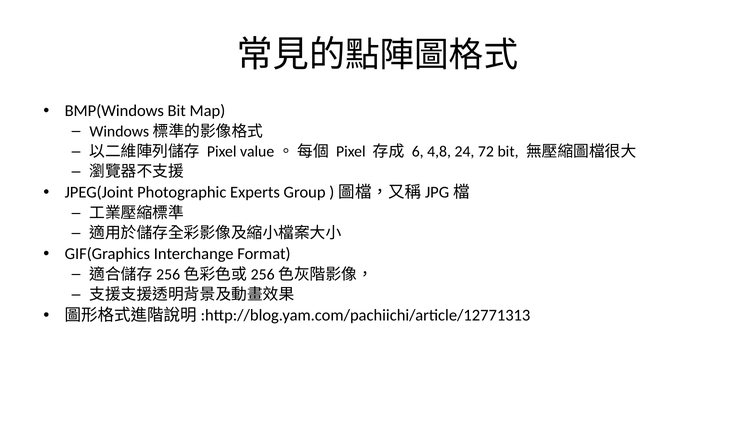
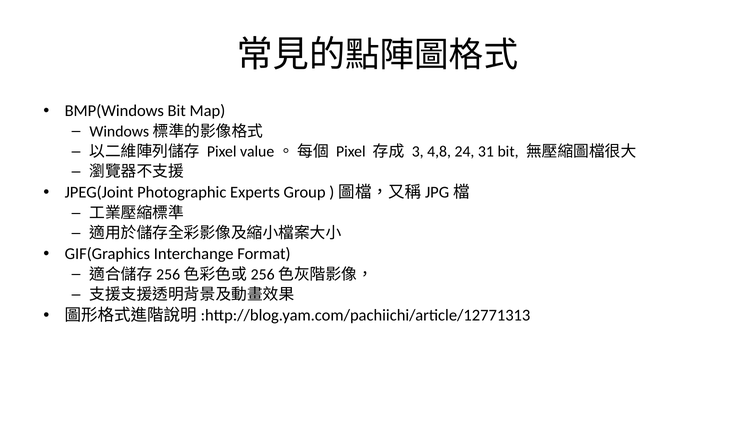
6: 6 -> 3
72: 72 -> 31
